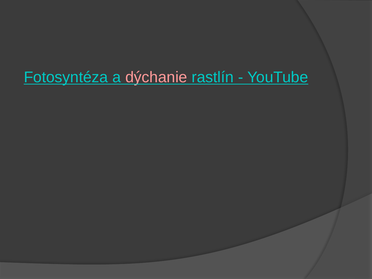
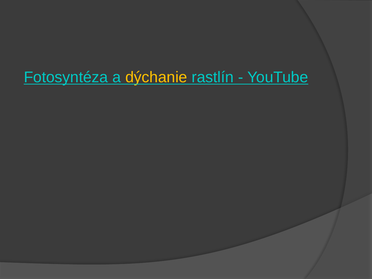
dýchanie colour: pink -> yellow
